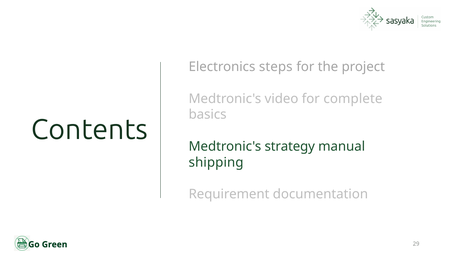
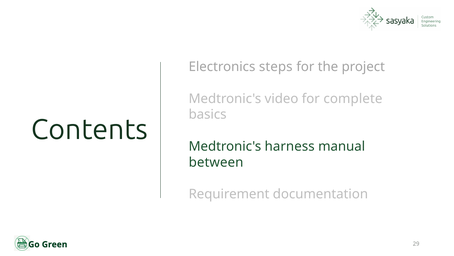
strategy: strategy -> harness
shipping: shipping -> between
